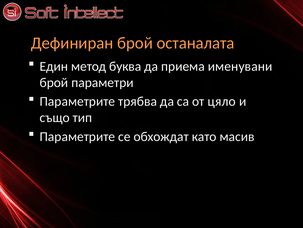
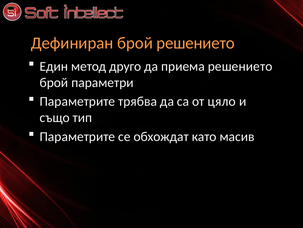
брой останалата: останалата -> решението
буква: буква -> друго
приема именувани: именувани -> решението
